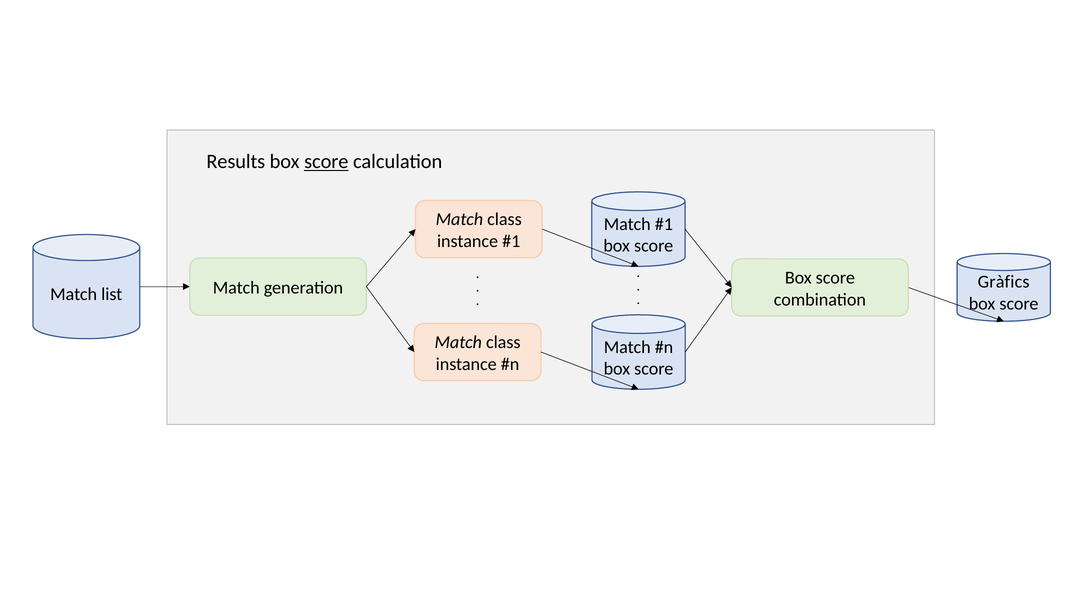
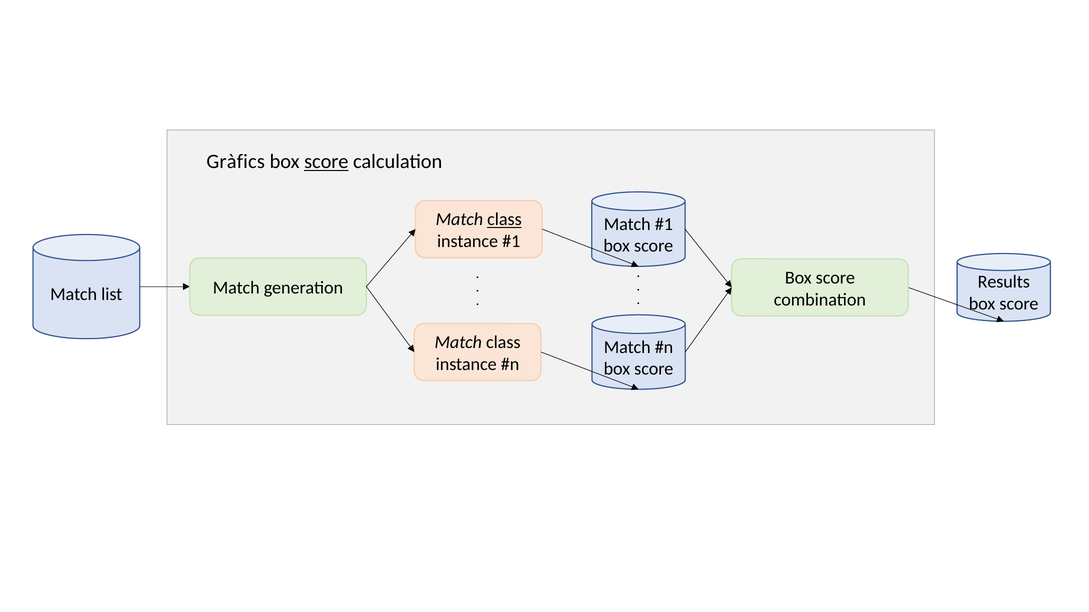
Results: Results -> Gràfics
class at (504, 220) underline: none -> present
Gràfics: Gràfics -> Results
